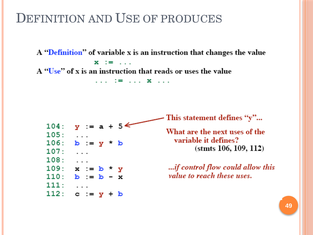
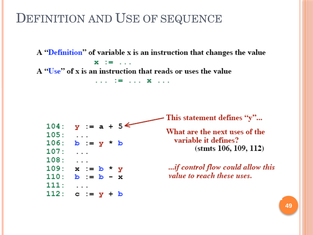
PRODUCES: PRODUCES -> SEQUENCE
